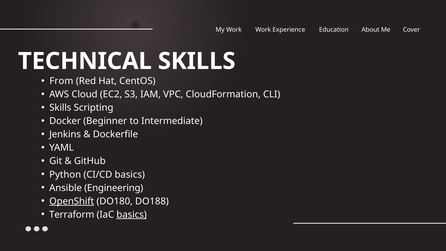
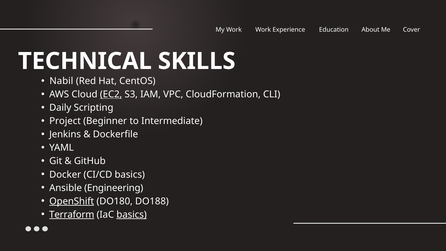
From: From -> Nabil
EC2 underline: none -> present
Skills at (60, 108): Skills -> Daily
Docker: Docker -> Project
Python: Python -> Docker
Terraform underline: none -> present
